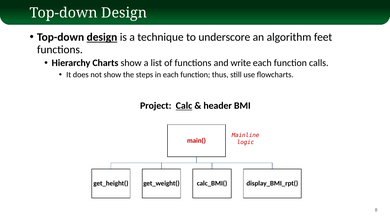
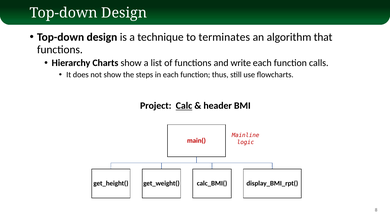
design at (102, 37) underline: present -> none
underscore: underscore -> terminates
feet: feet -> that
